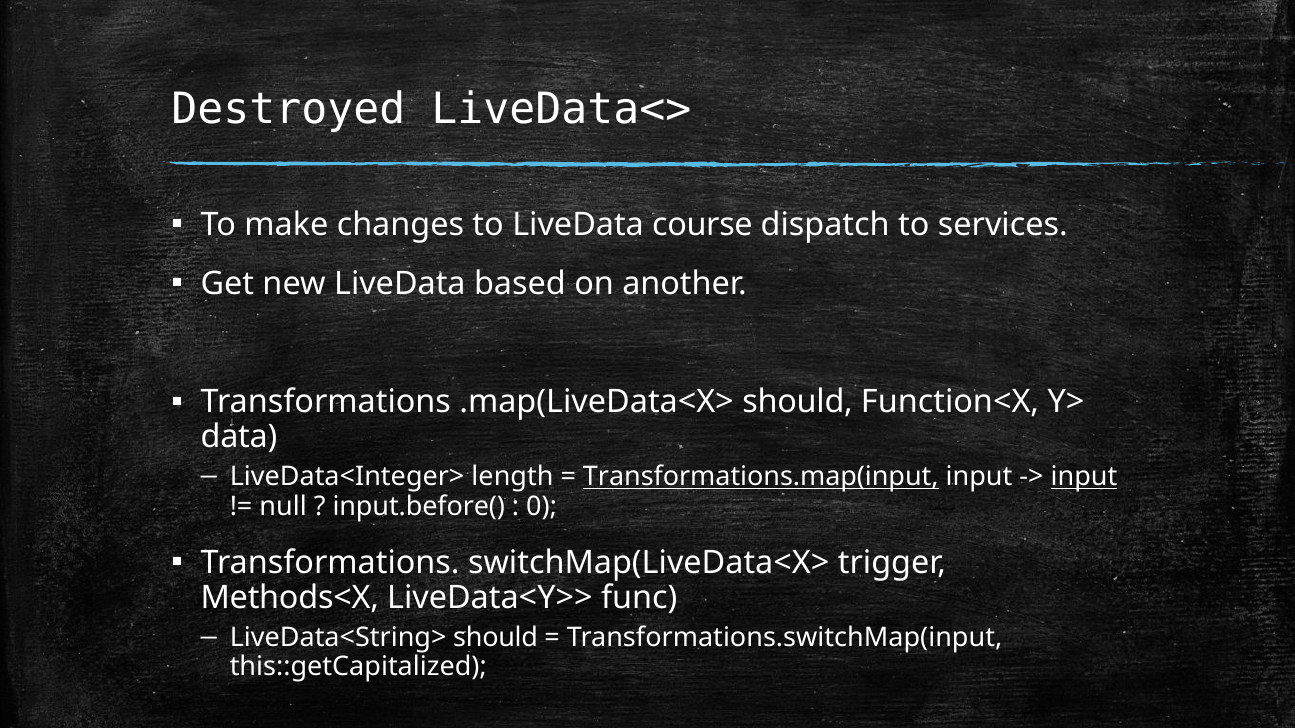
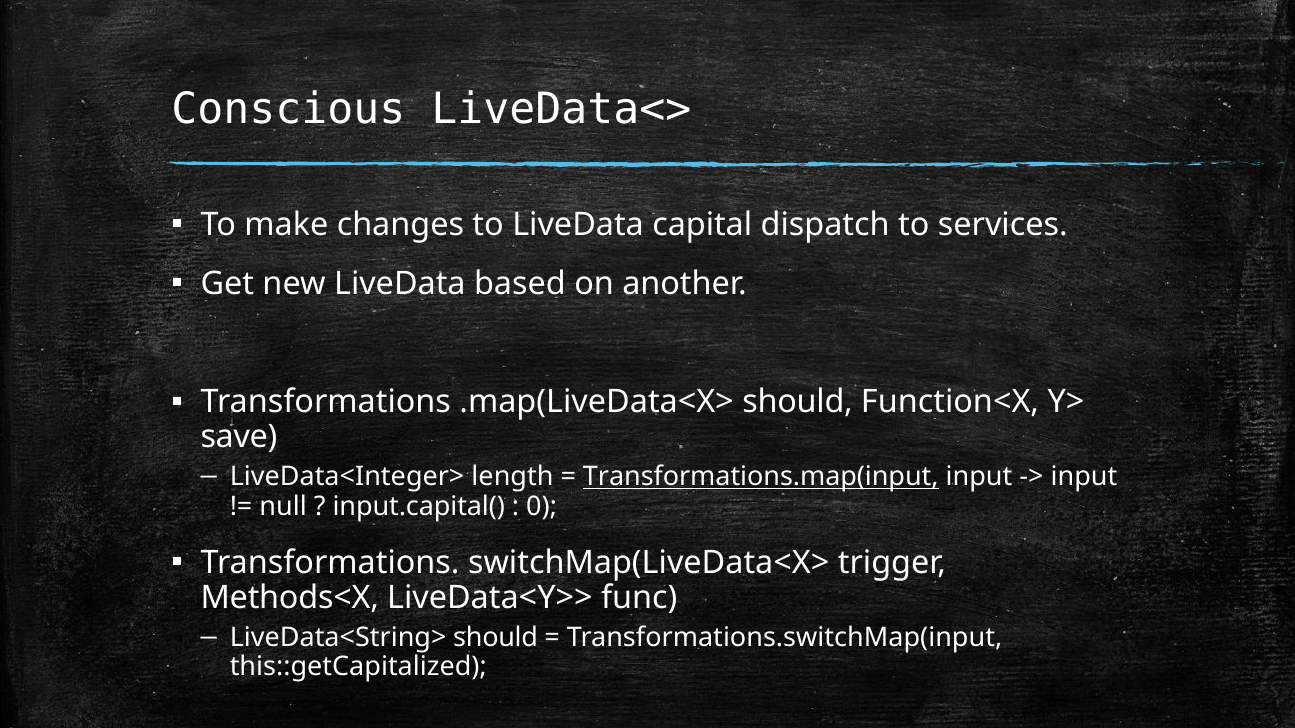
Destroyed: Destroyed -> Conscious
course: course -> capital
data: data -> save
input at (1084, 477) underline: present -> none
input.before(: input.before( -> input.capital(
